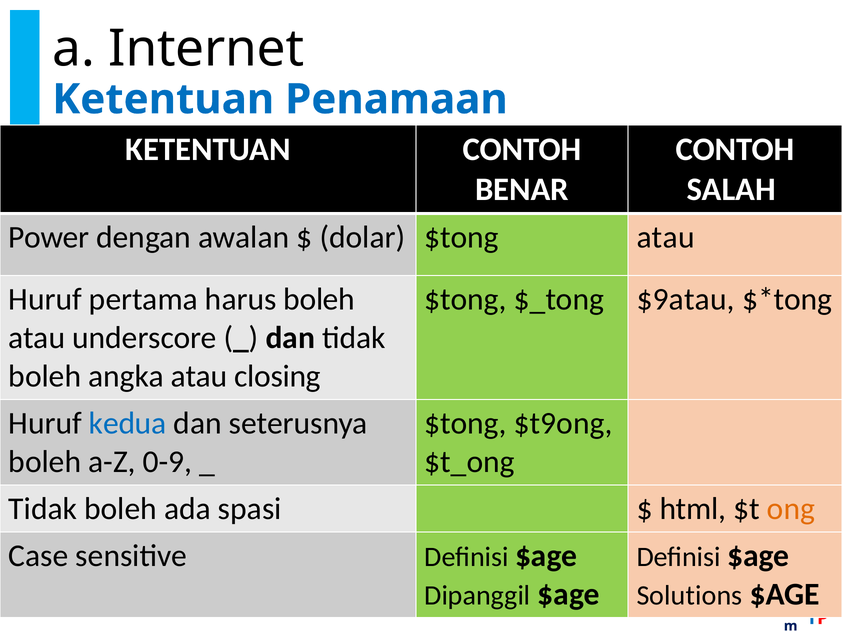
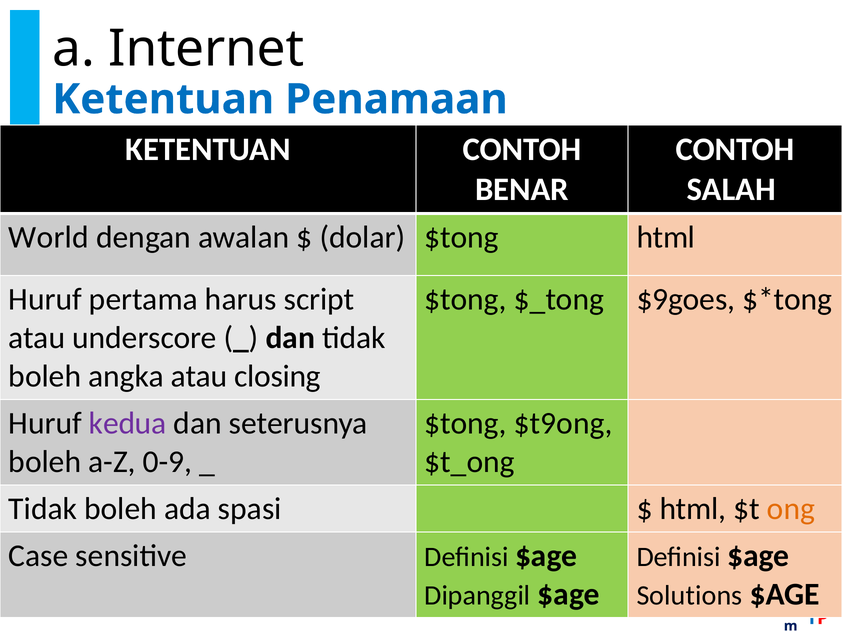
Power: Power -> World
$tong atau: atau -> html
harus boleh: boleh -> script
$9atau: $9atau -> $9goes
kedua colour: blue -> purple
